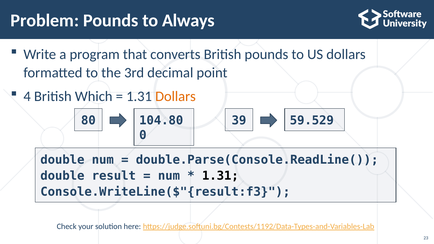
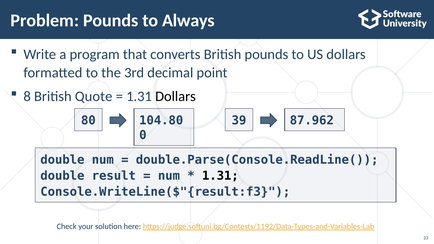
4: 4 -> 8
Which: Which -> Quote
Dollars at (175, 96) colour: orange -> black
59.529: 59.529 -> 87.962
